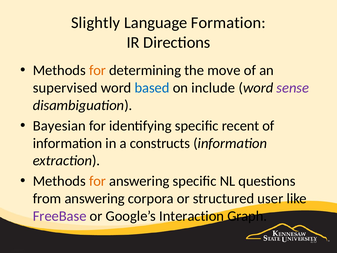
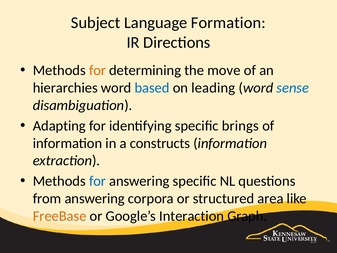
Slightly: Slightly -> Subject
supervised: supervised -> hierarchies
include: include -> leading
sense colour: purple -> blue
Bayesian: Bayesian -> Adapting
recent: recent -> brings
for at (97, 181) colour: orange -> blue
user: user -> area
FreeBase colour: purple -> orange
